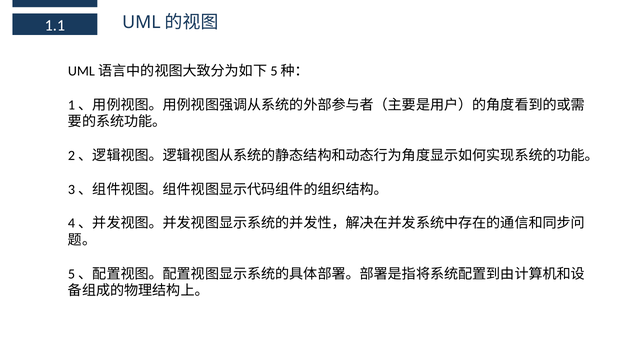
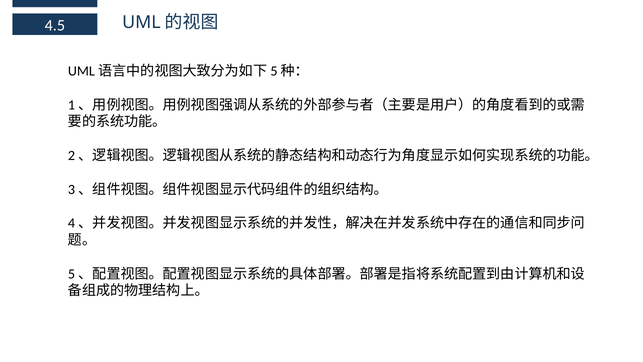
1.1: 1.1 -> 4.5
